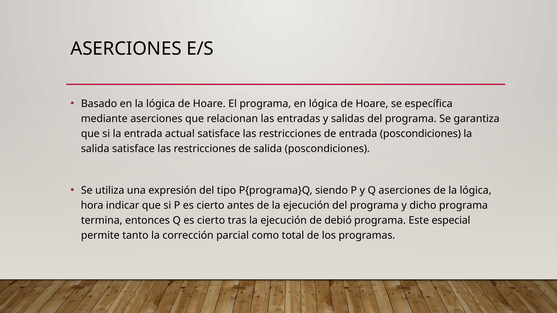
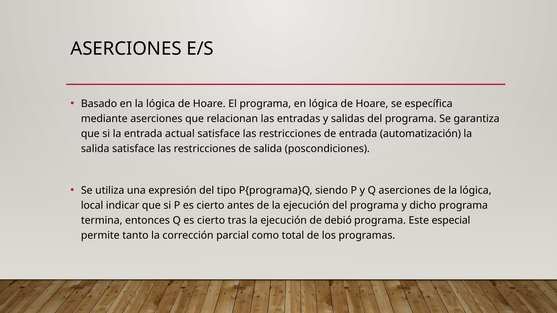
entrada poscondiciones: poscondiciones -> automatización
hora: hora -> local
